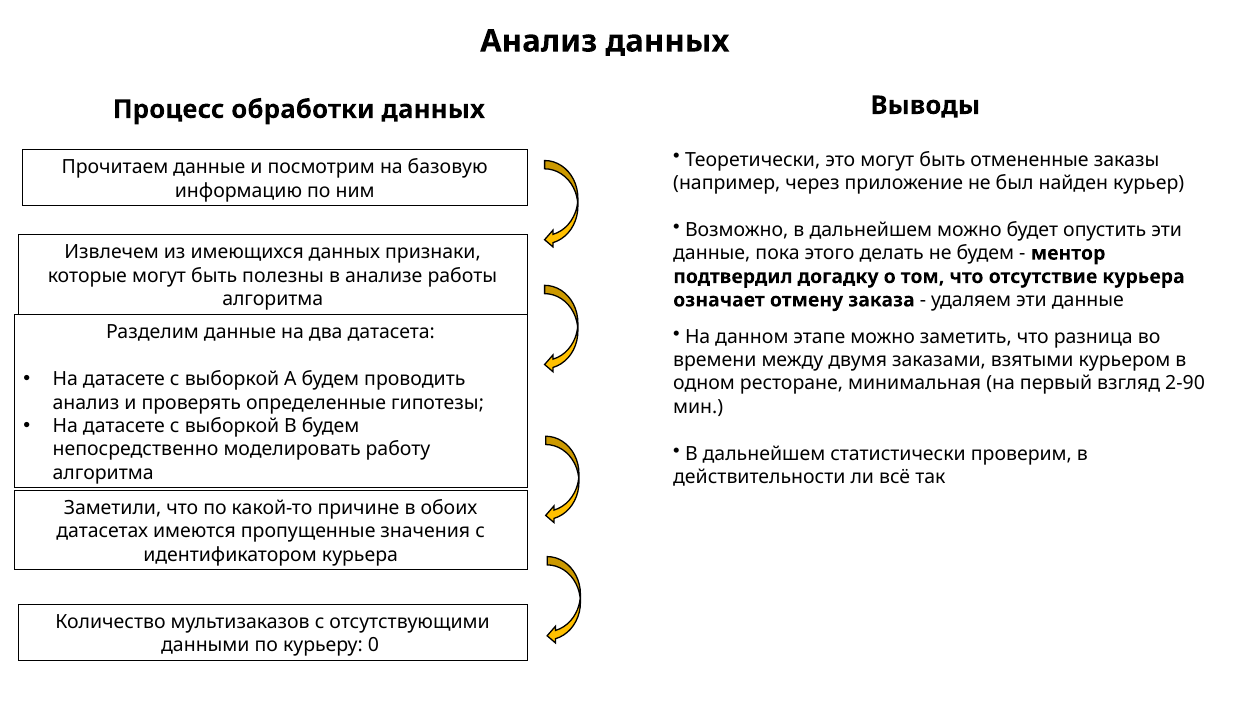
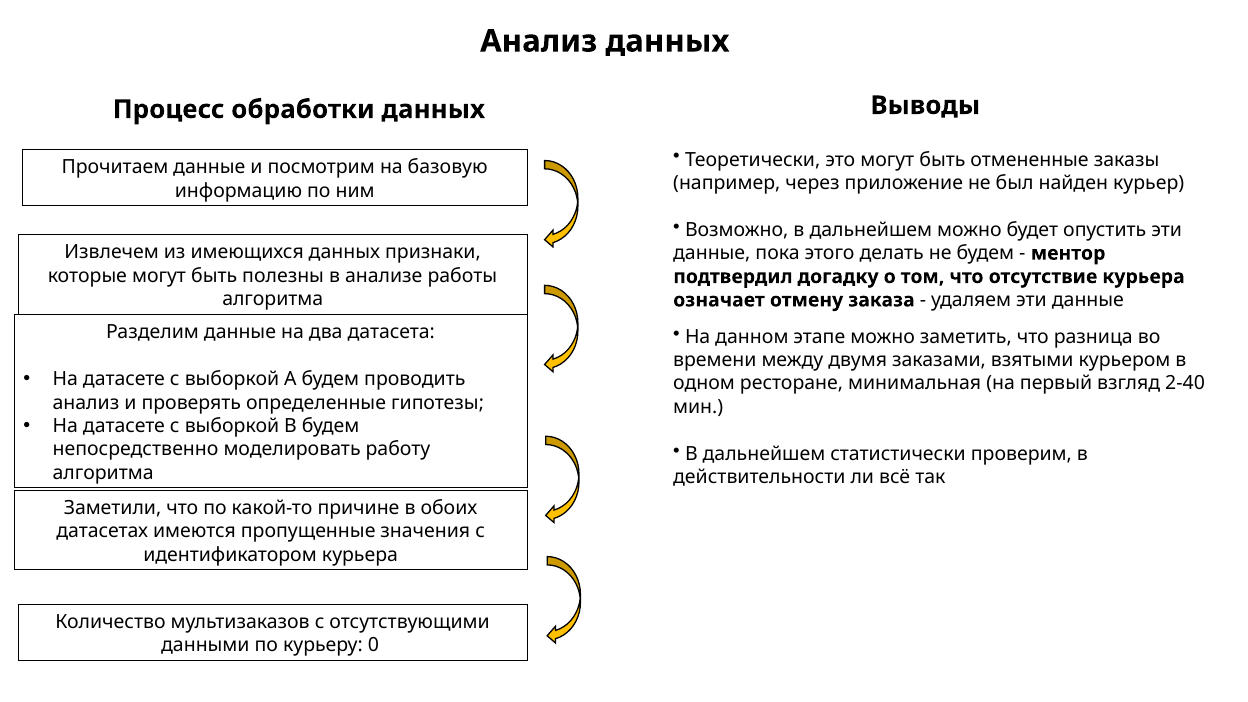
2-90: 2-90 -> 2-40
